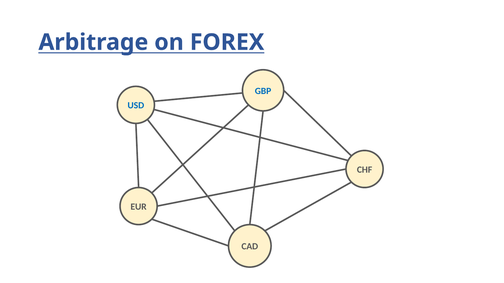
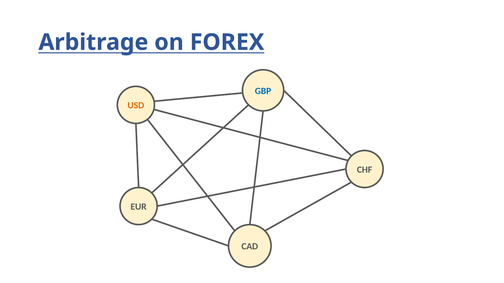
USD colour: blue -> orange
